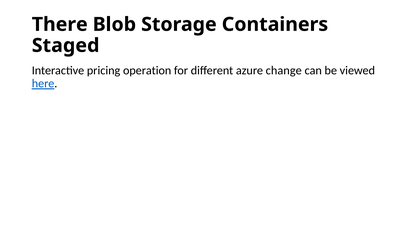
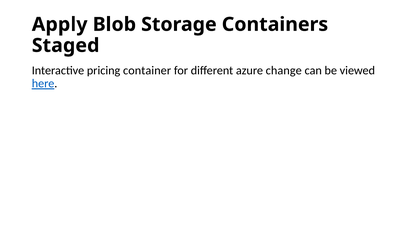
There: There -> Apply
operation: operation -> container
